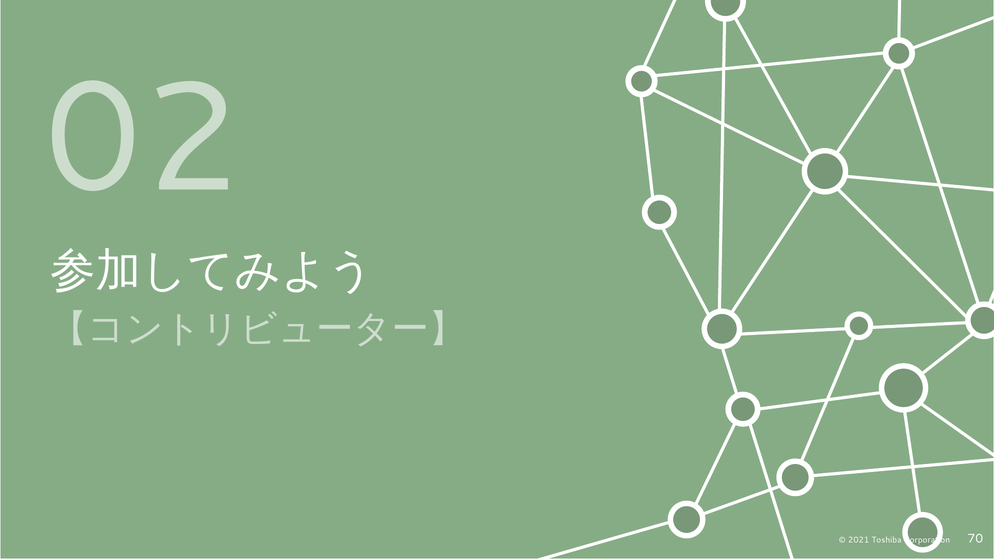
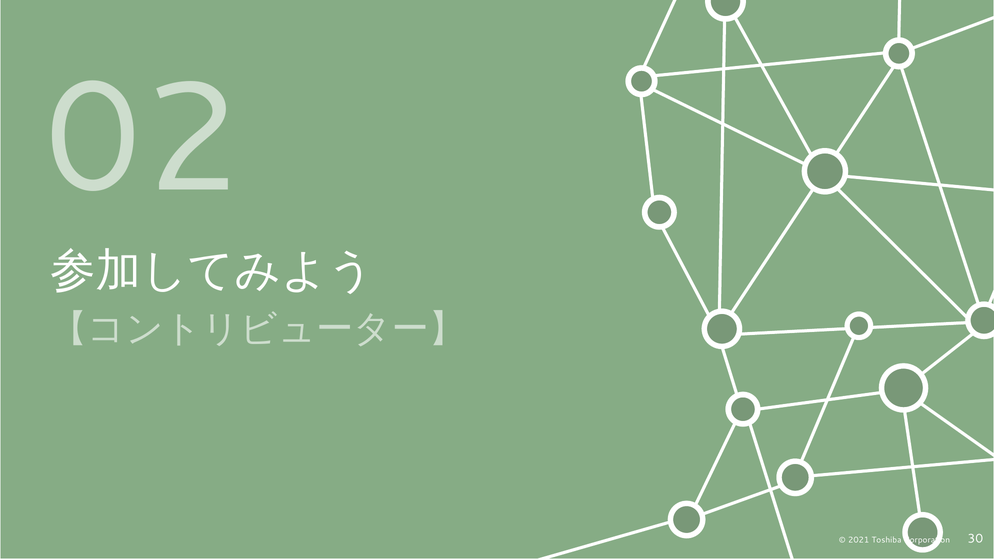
70: 70 -> 30
